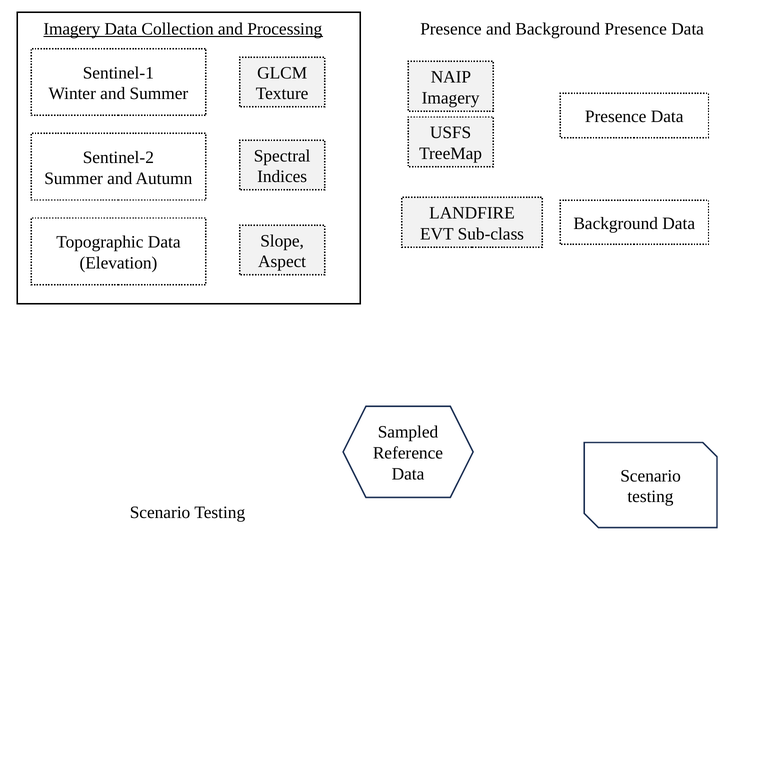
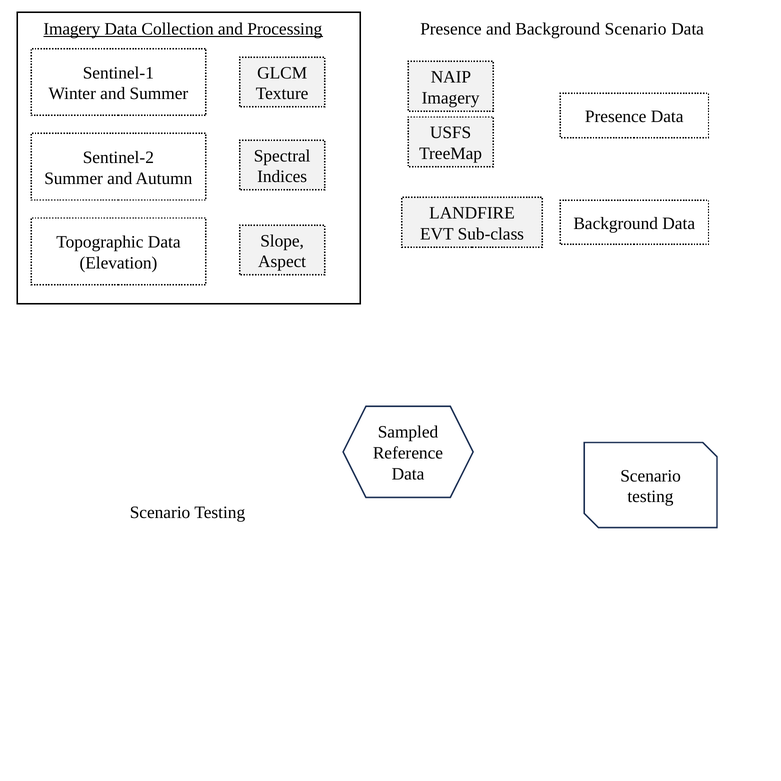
Background Presence: Presence -> Scenario
